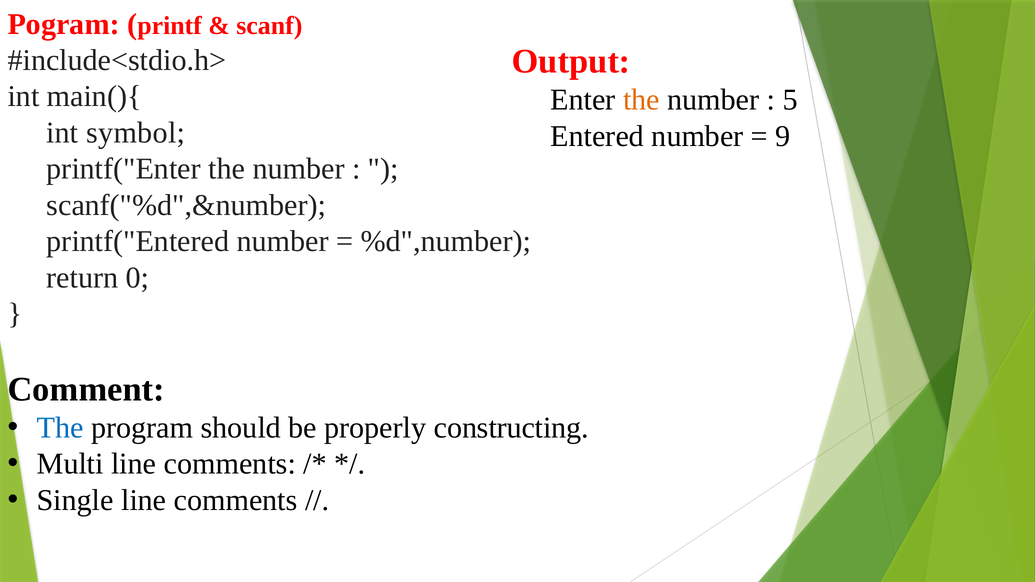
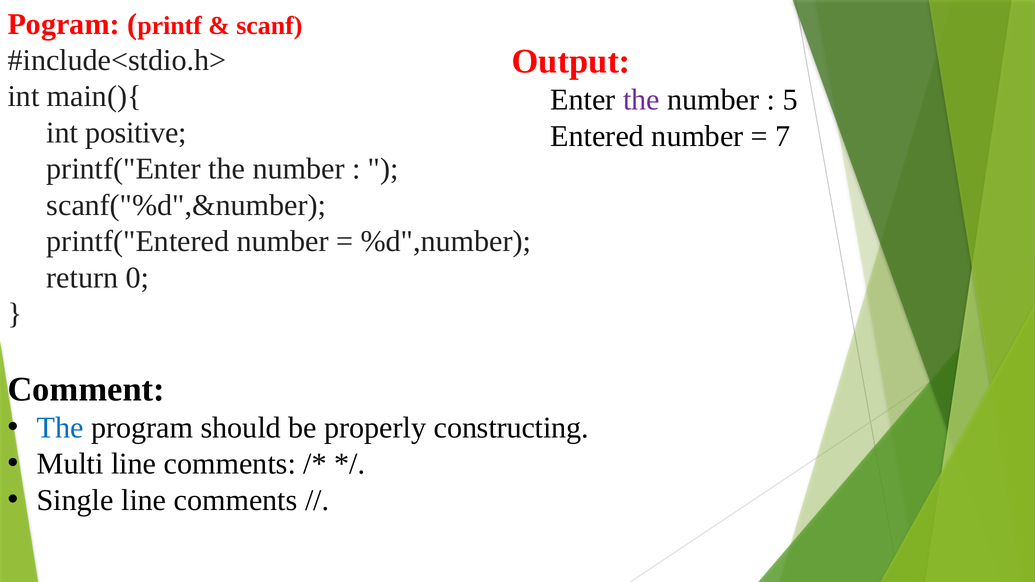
the at (641, 100) colour: orange -> purple
symbol: symbol -> positive
9: 9 -> 7
